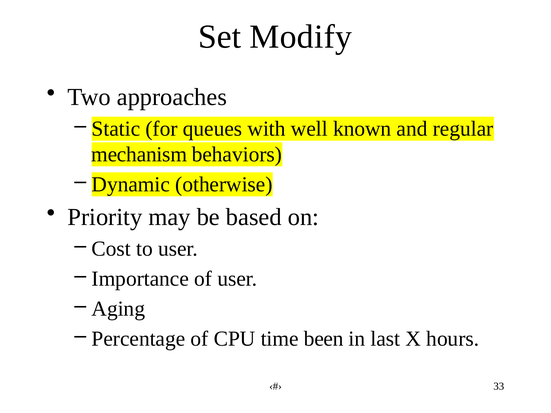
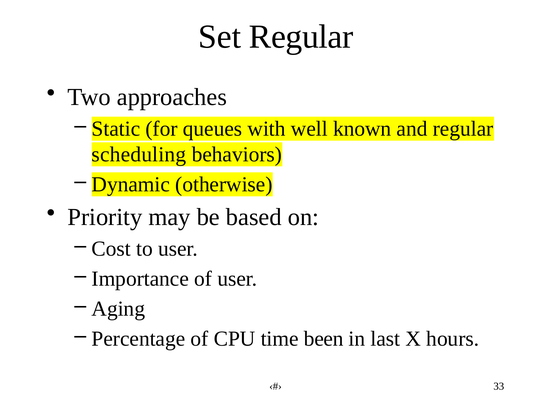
Set Modify: Modify -> Regular
mechanism: mechanism -> scheduling
